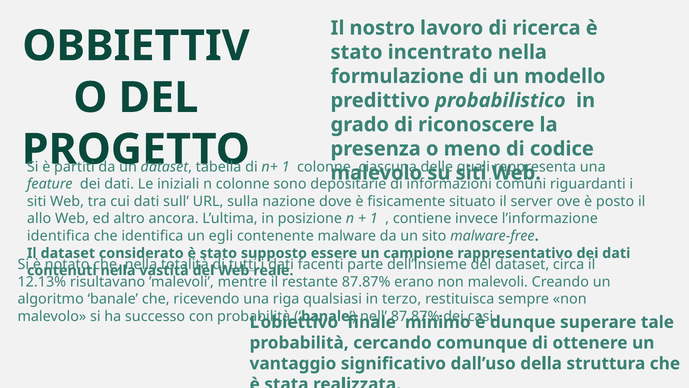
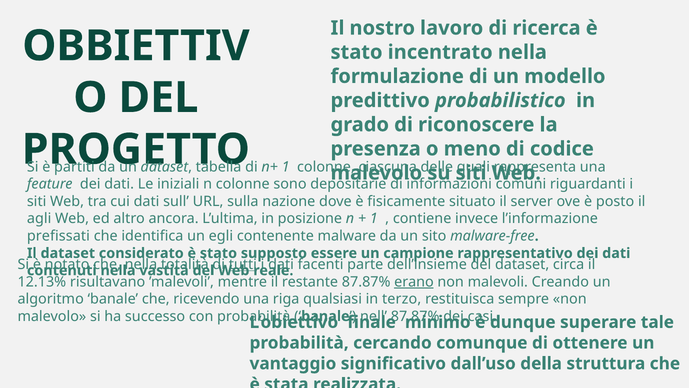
allo: allo -> agli
identifica at (58, 236): identifica -> prefissati
erano underline: none -> present
